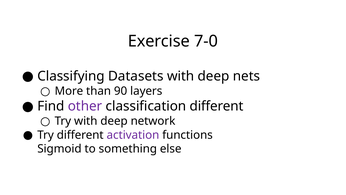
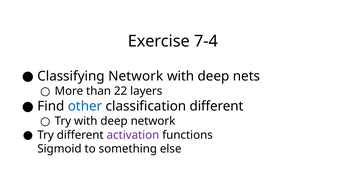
7-0: 7-0 -> 7-4
Classifying Datasets: Datasets -> Network
90: 90 -> 22
other colour: purple -> blue
